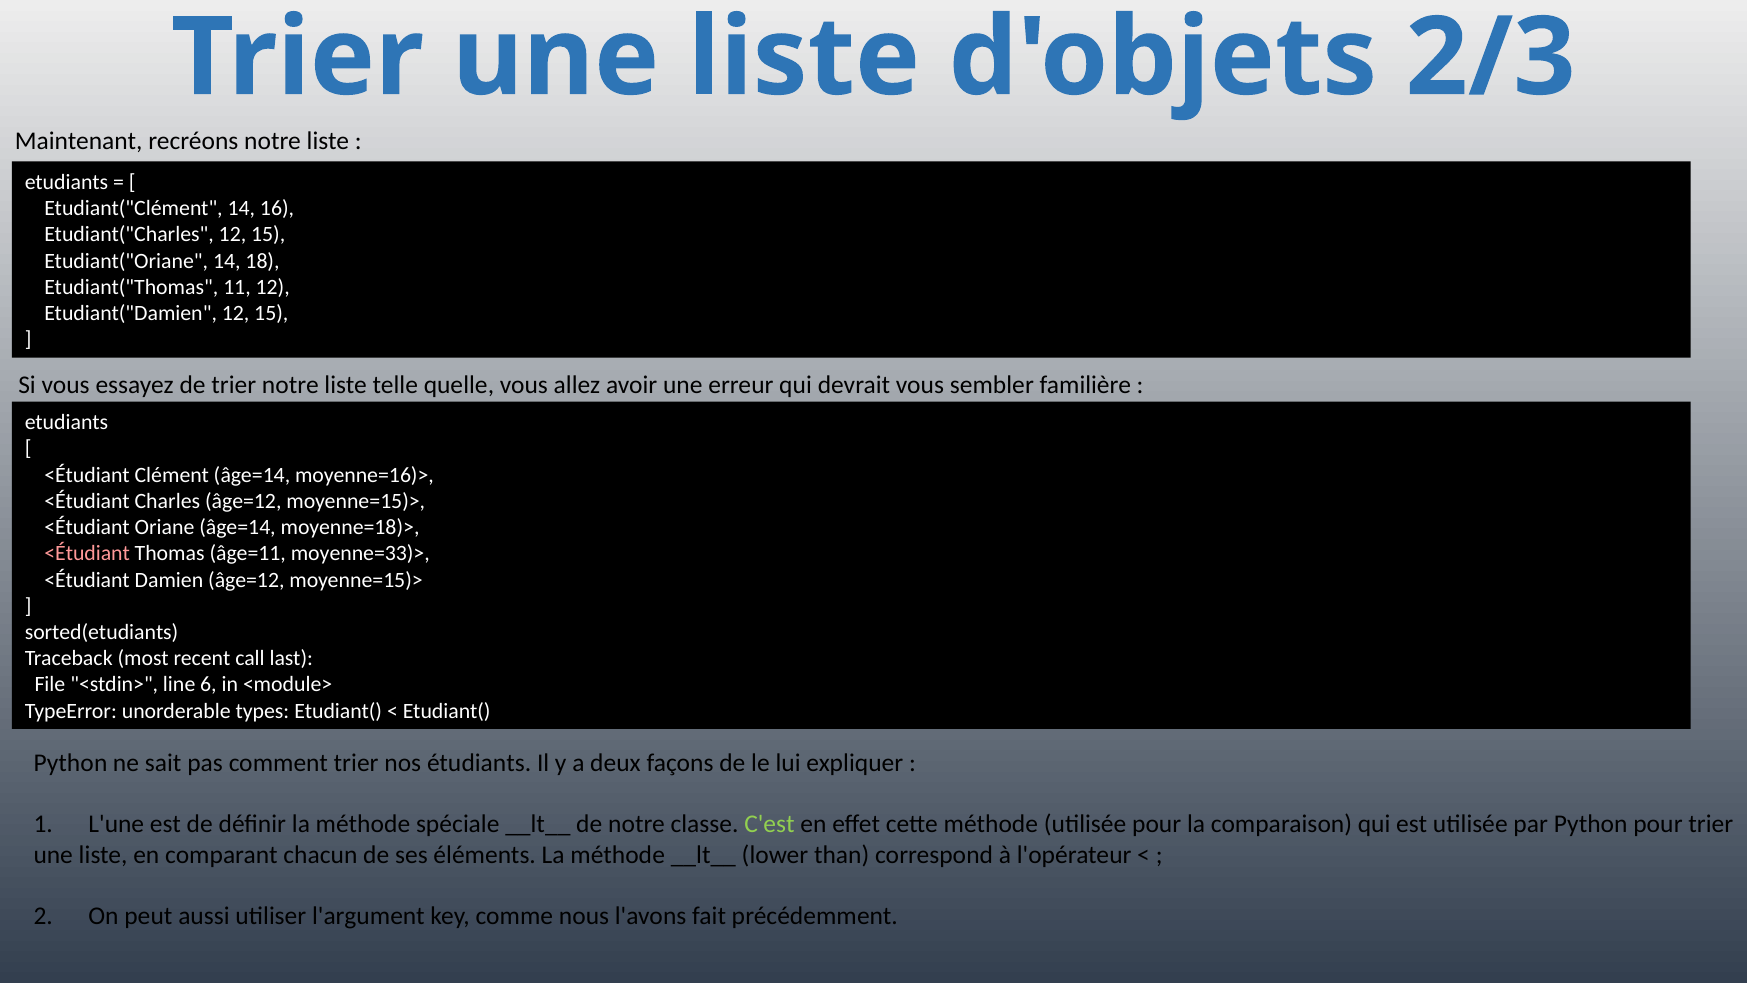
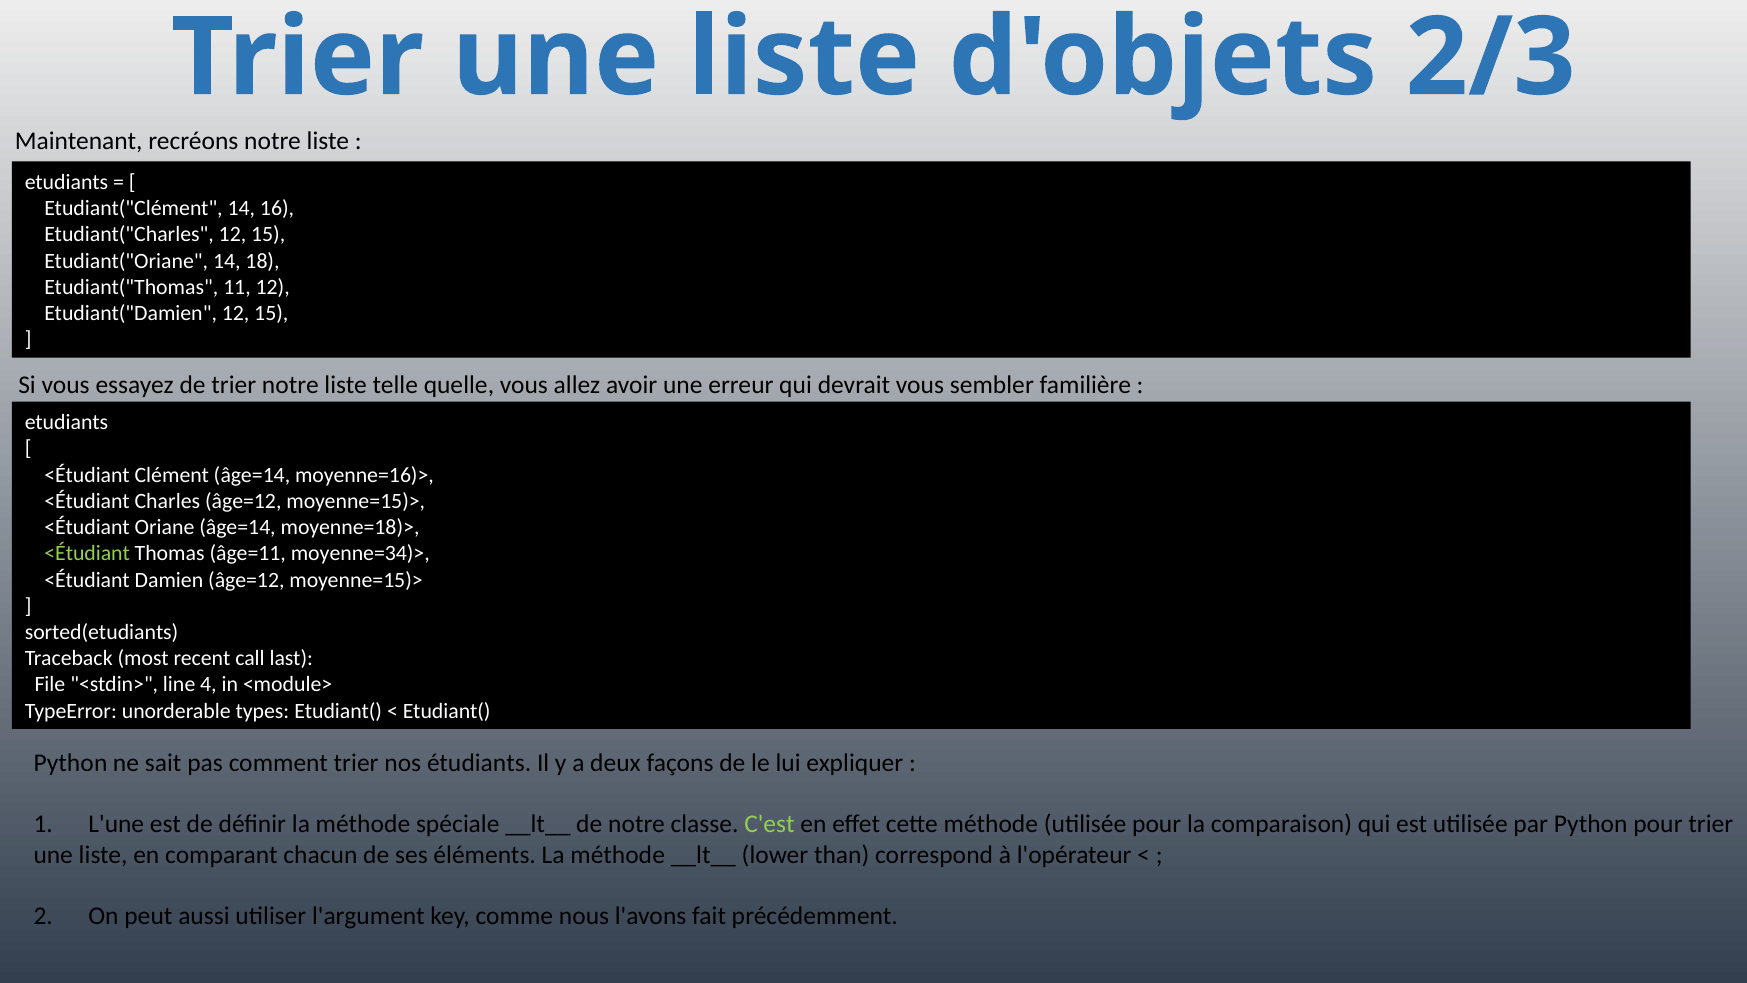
<Étudiant at (87, 553) colour: pink -> light green
moyenne=33)>: moyenne=33)> -> moyenne=34)>
6: 6 -> 4
